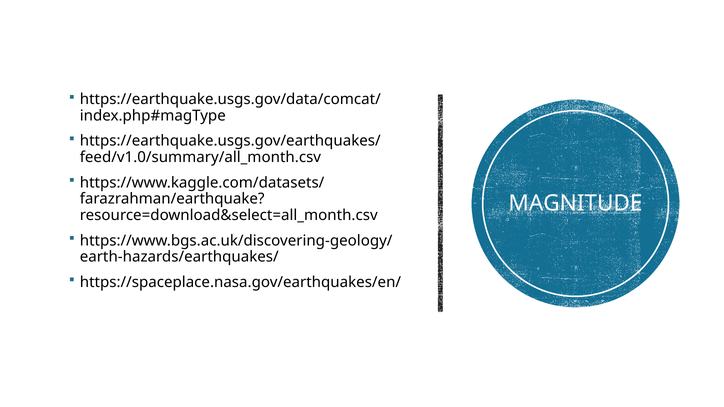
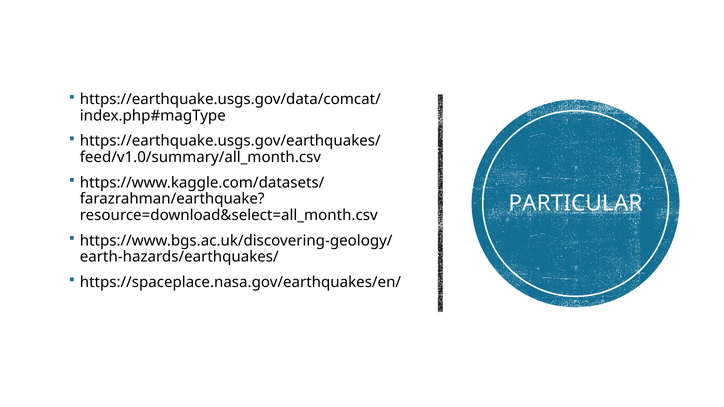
MAGNITUDE: MAGNITUDE -> PARTICULAR
